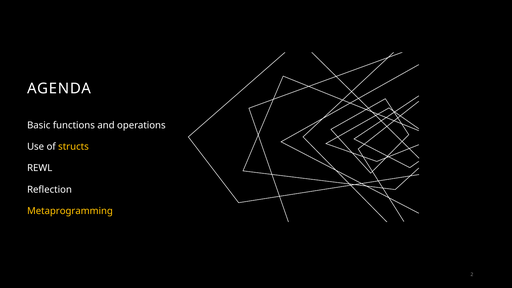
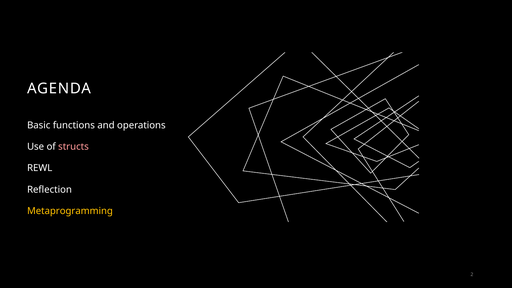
structs colour: yellow -> pink
